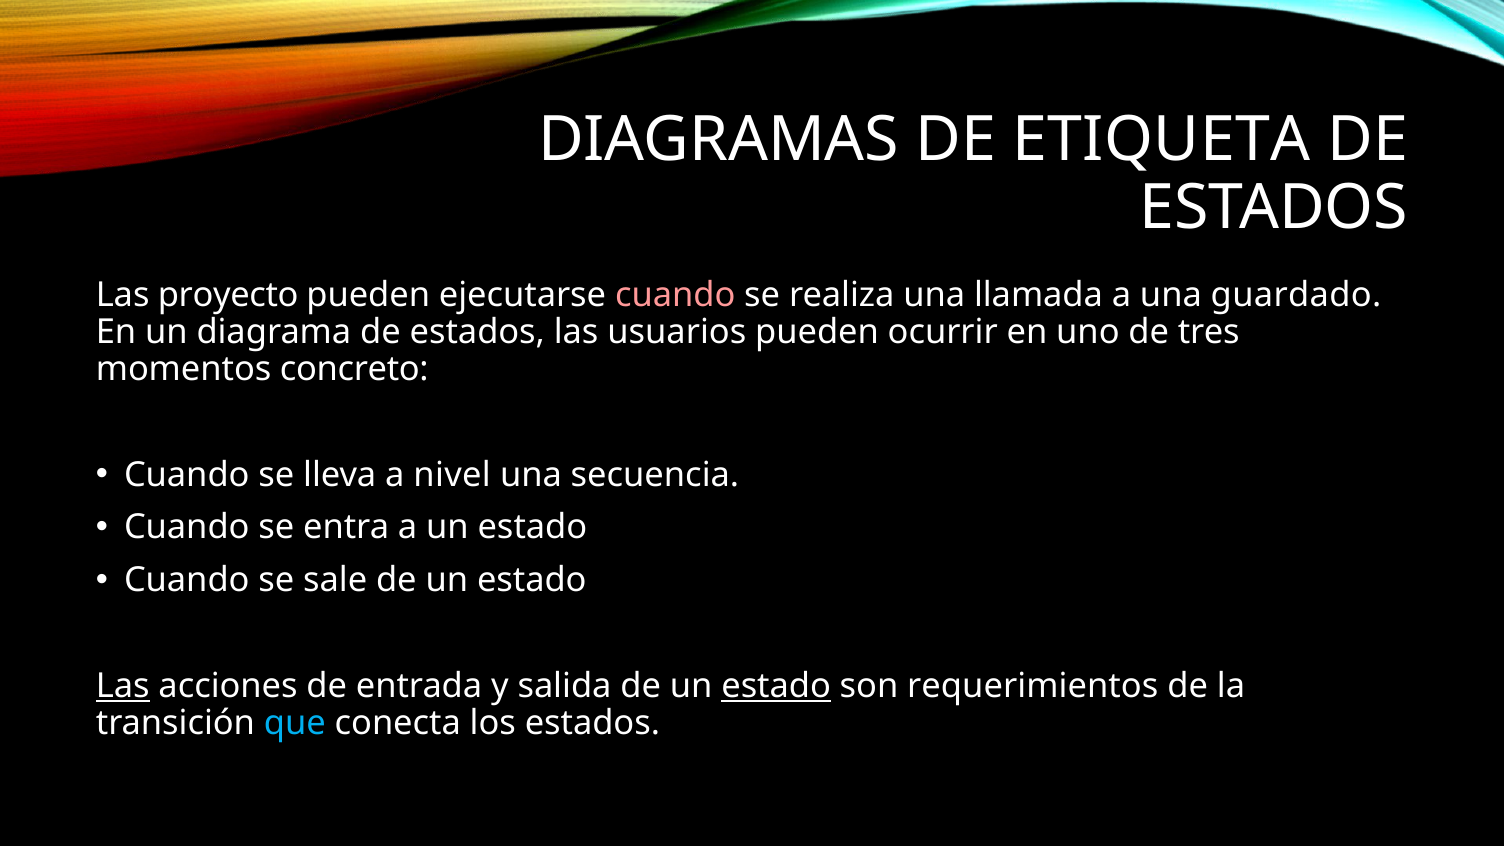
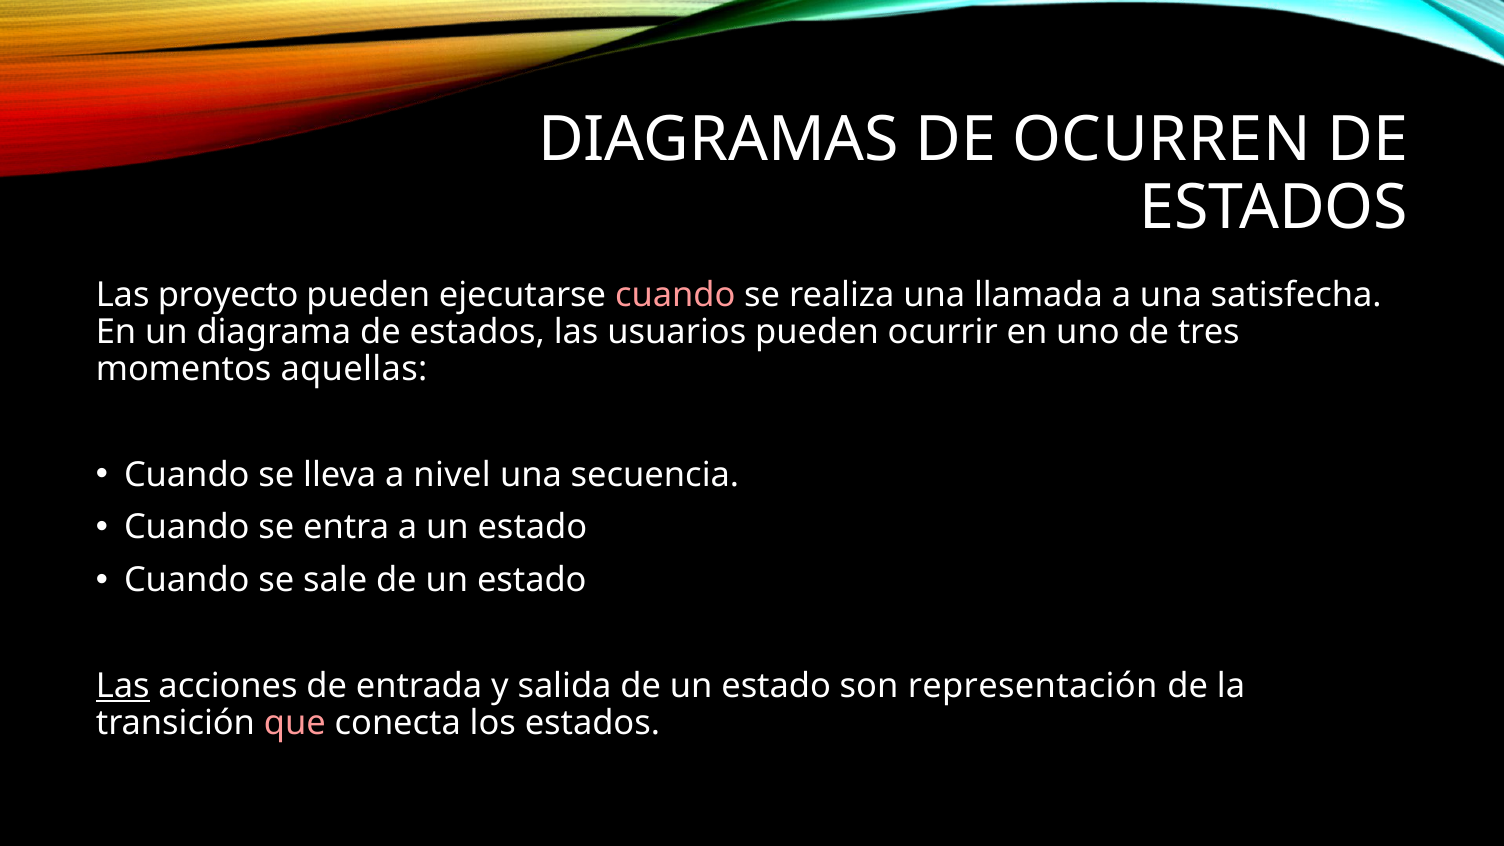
ETIQUETA: ETIQUETA -> OCURREN
guardado: guardado -> satisfecha
concreto: concreto -> aquellas
estado at (776, 686) underline: present -> none
requerimientos: requerimientos -> representación
que colour: light blue -> pink
